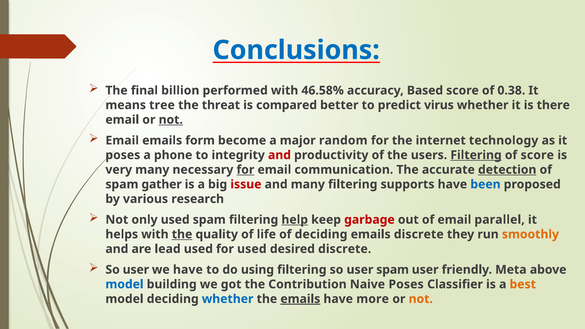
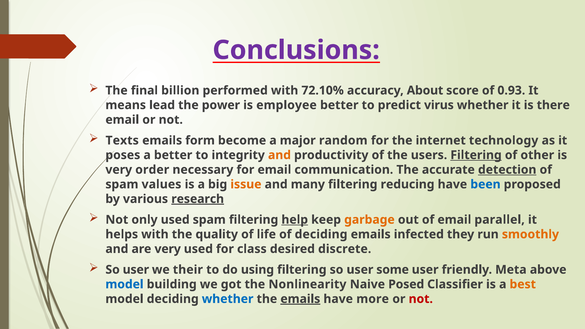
Conclusions colour: blue -> purple
46.58%: 46.58% -> 72.10%
Based: Based -> About
0.38: 0.38 -> 0.93
tree: tree -> lead
threat: threat -> power
compared: compared -> employee
not at (171, 120) underline: present -> none
Email at (122, 140): Email -> Texts
a phone: phone -> better
and at (279, 155) colour: red -> orange
of score: score -> other
very many: many -> order
for at (245, 170) underline: present -> none
gather: gather -> values
issue colour: red -> orange
supports: supports -> reducing
research underline: none -> present
garbage colour: red -> orange
the at (182, 234) underline: present -> none
emails discrete: discrete -> infected
are lead: lead -> very
for used: used -> class
we have: have -> their
user spam: spam -> some
Contribution: Contribution -> Nonlinearity
Naive Poses: Poses -> Posed
not at (421, 299) colour: orange -> red
